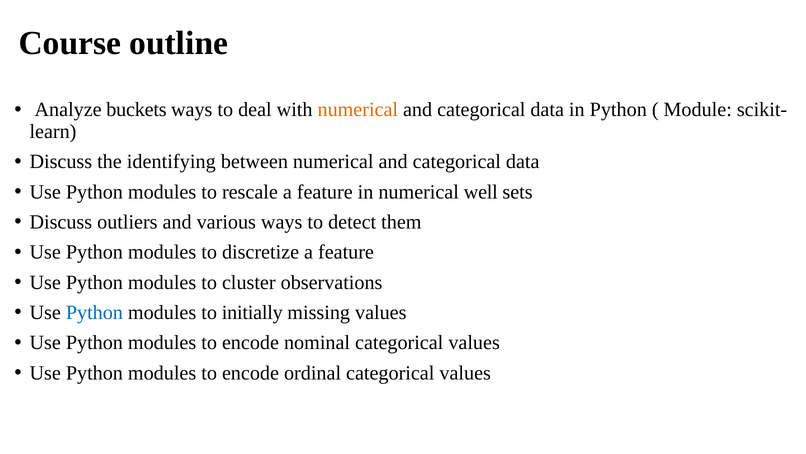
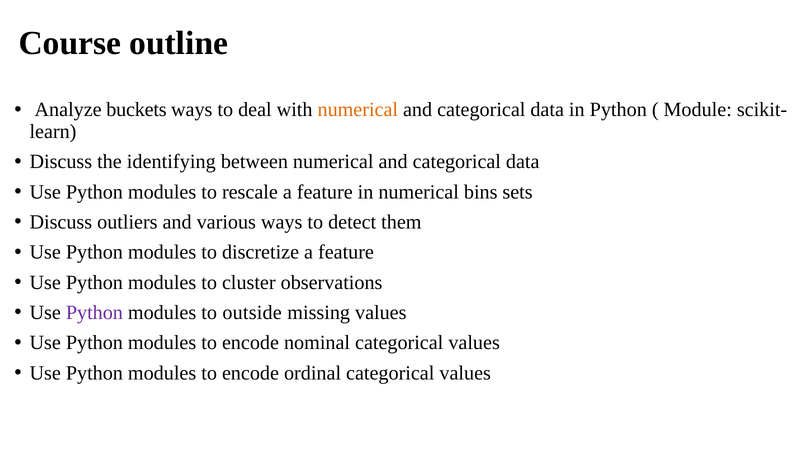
well: well -> bins
Python at (94, 312) colour: blue -> purple
initially: initially -> outside
